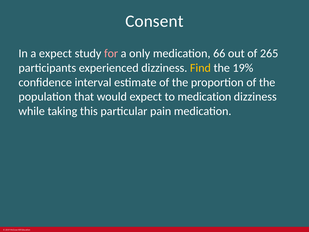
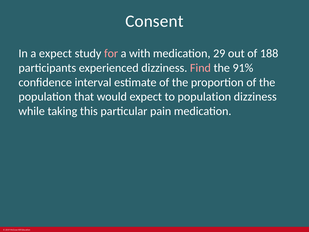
only: only -> with
66: 66 -> 29
265: 265 -> 188
Find colour: yellow -> pink
19%: 19% -> 91%
to medication: medication -> population
